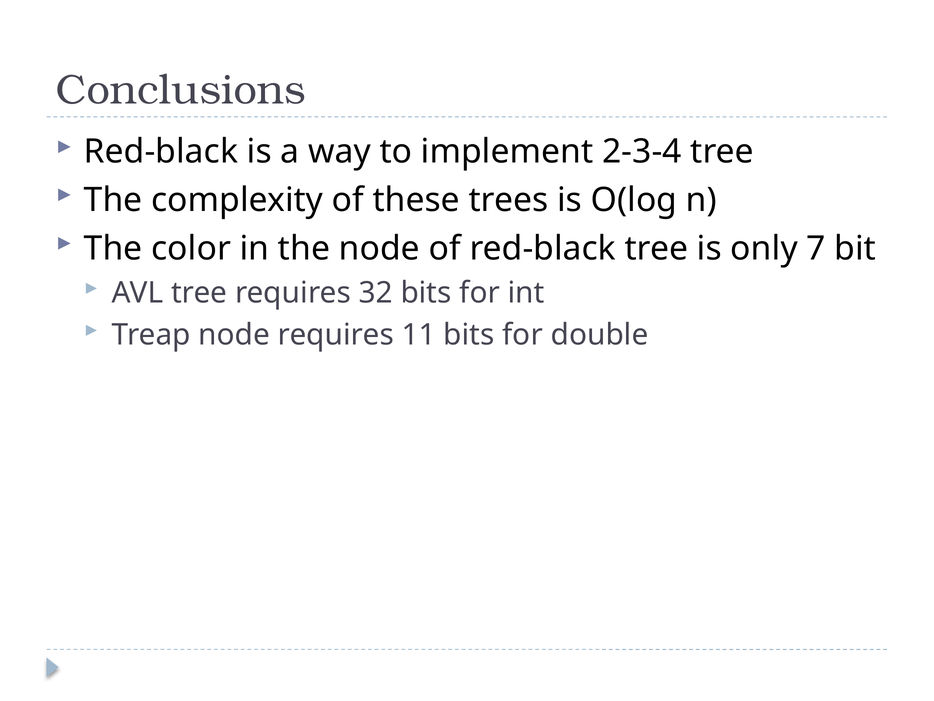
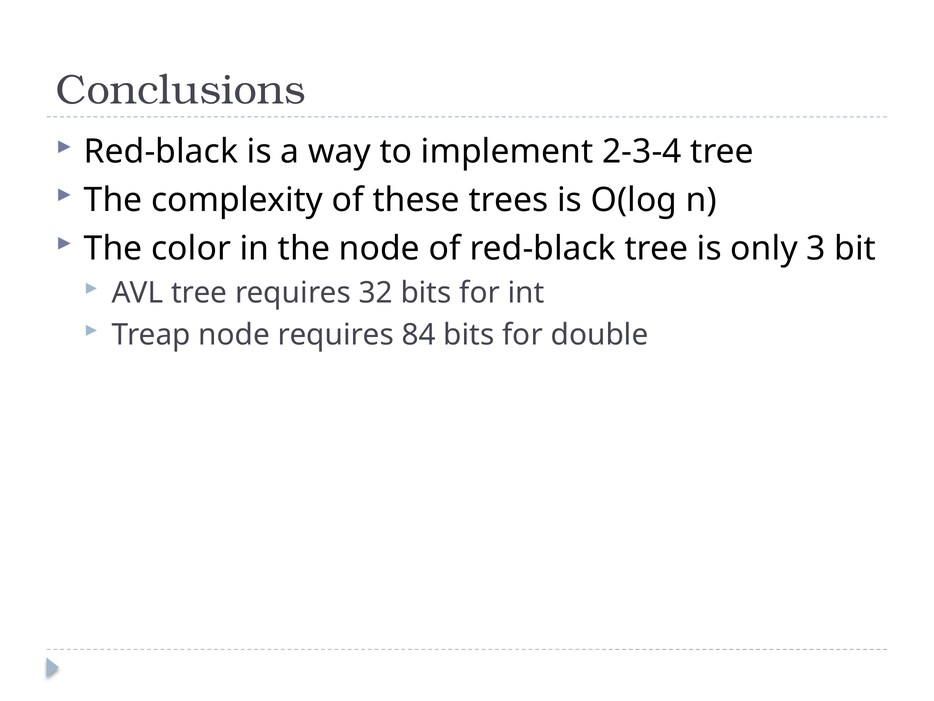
7: 7 -> 3
11: 11 -> 84
